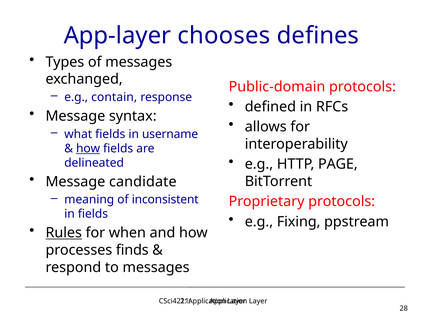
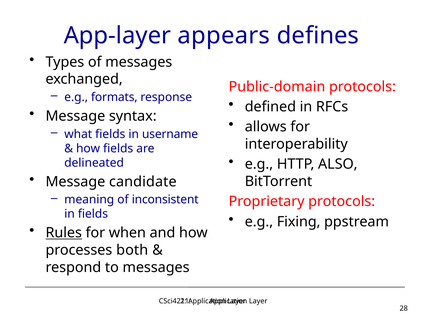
chooses: chooses -> appears
contain: contain -> formats
how at (88, 148) underline: present -> none
PAGE: PAGE -> ALSO
finds: finds -> both
